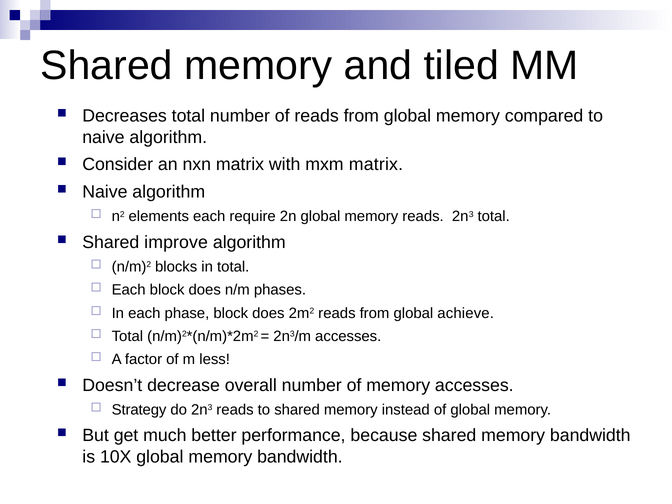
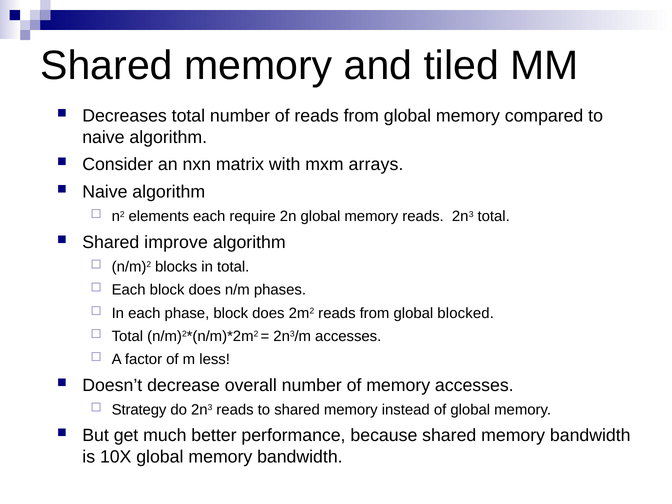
mxm matrix: matrix -> arrays
achieve: achieve -> blocked
